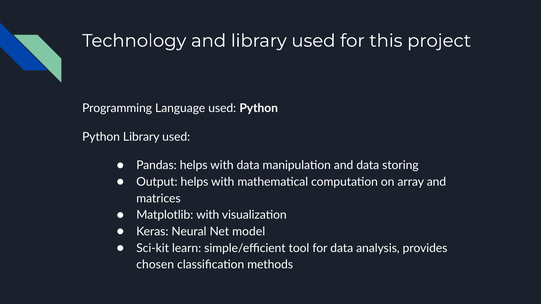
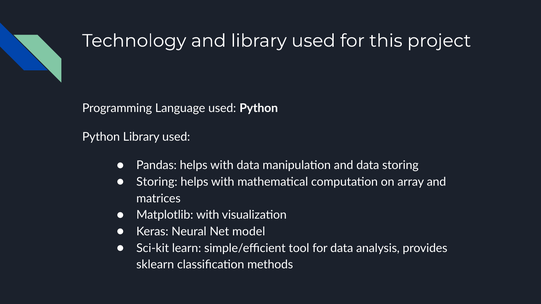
Output at (157, 182): Output -> Storing
chosen: chosen -> sklearn
